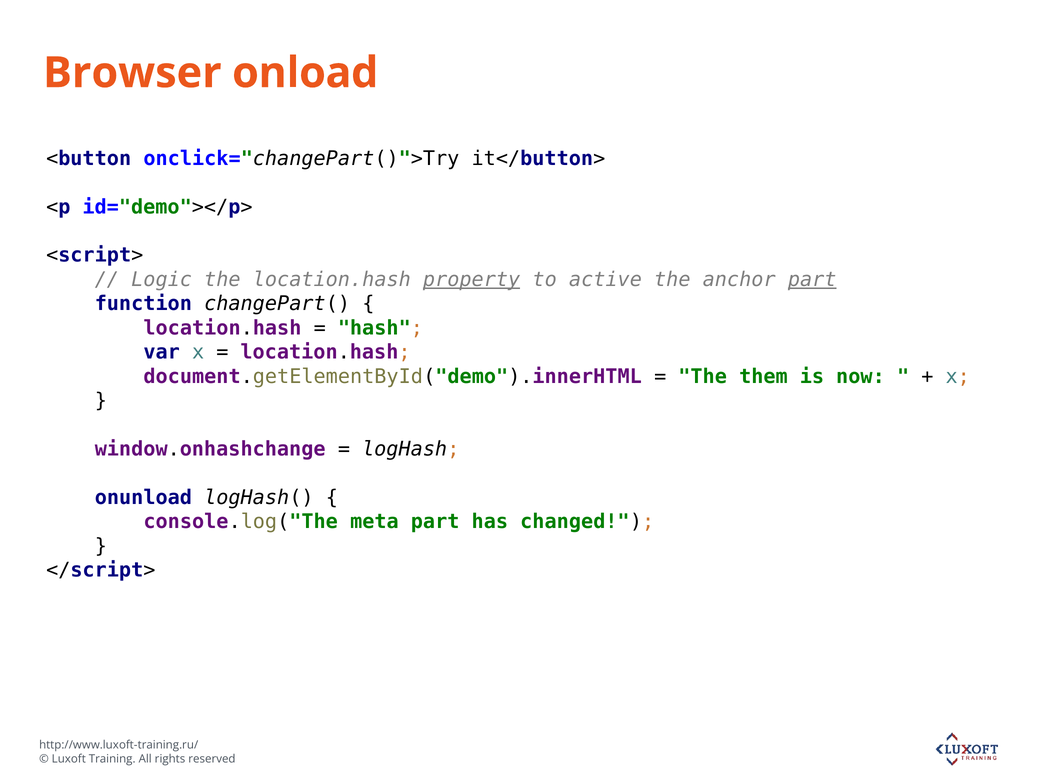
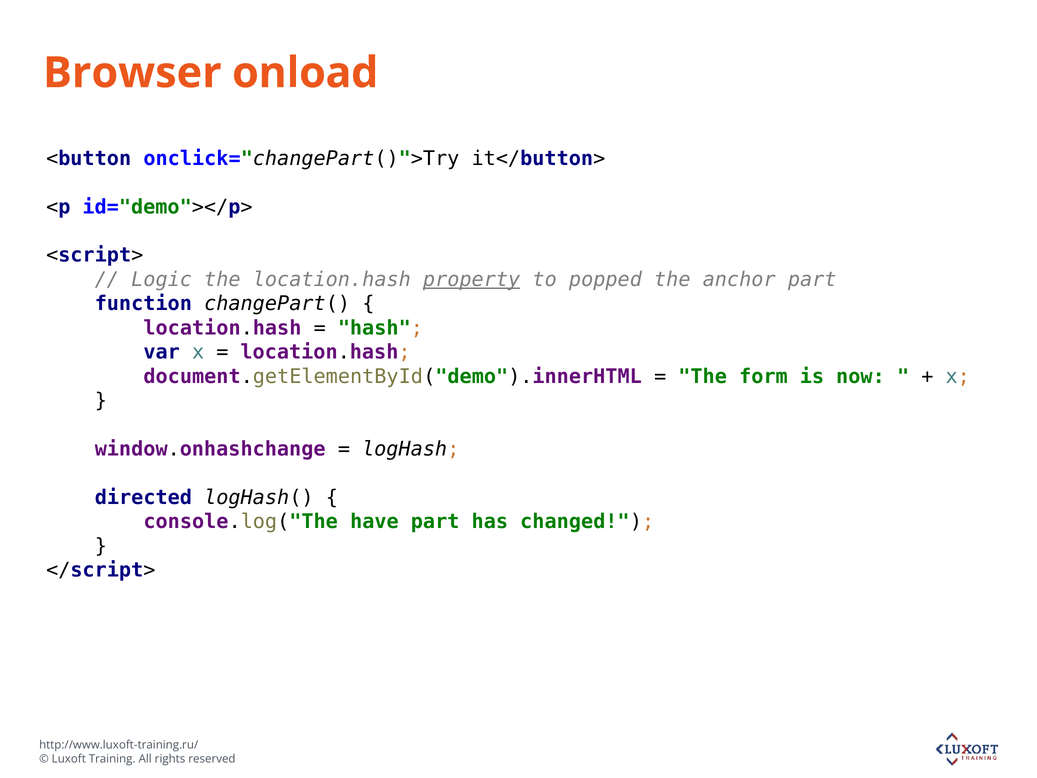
active: active -> popped
part at (812, 279) underline: present -> none
them: them -> form
onunload: onunload -> directed
meta: meta -> have
